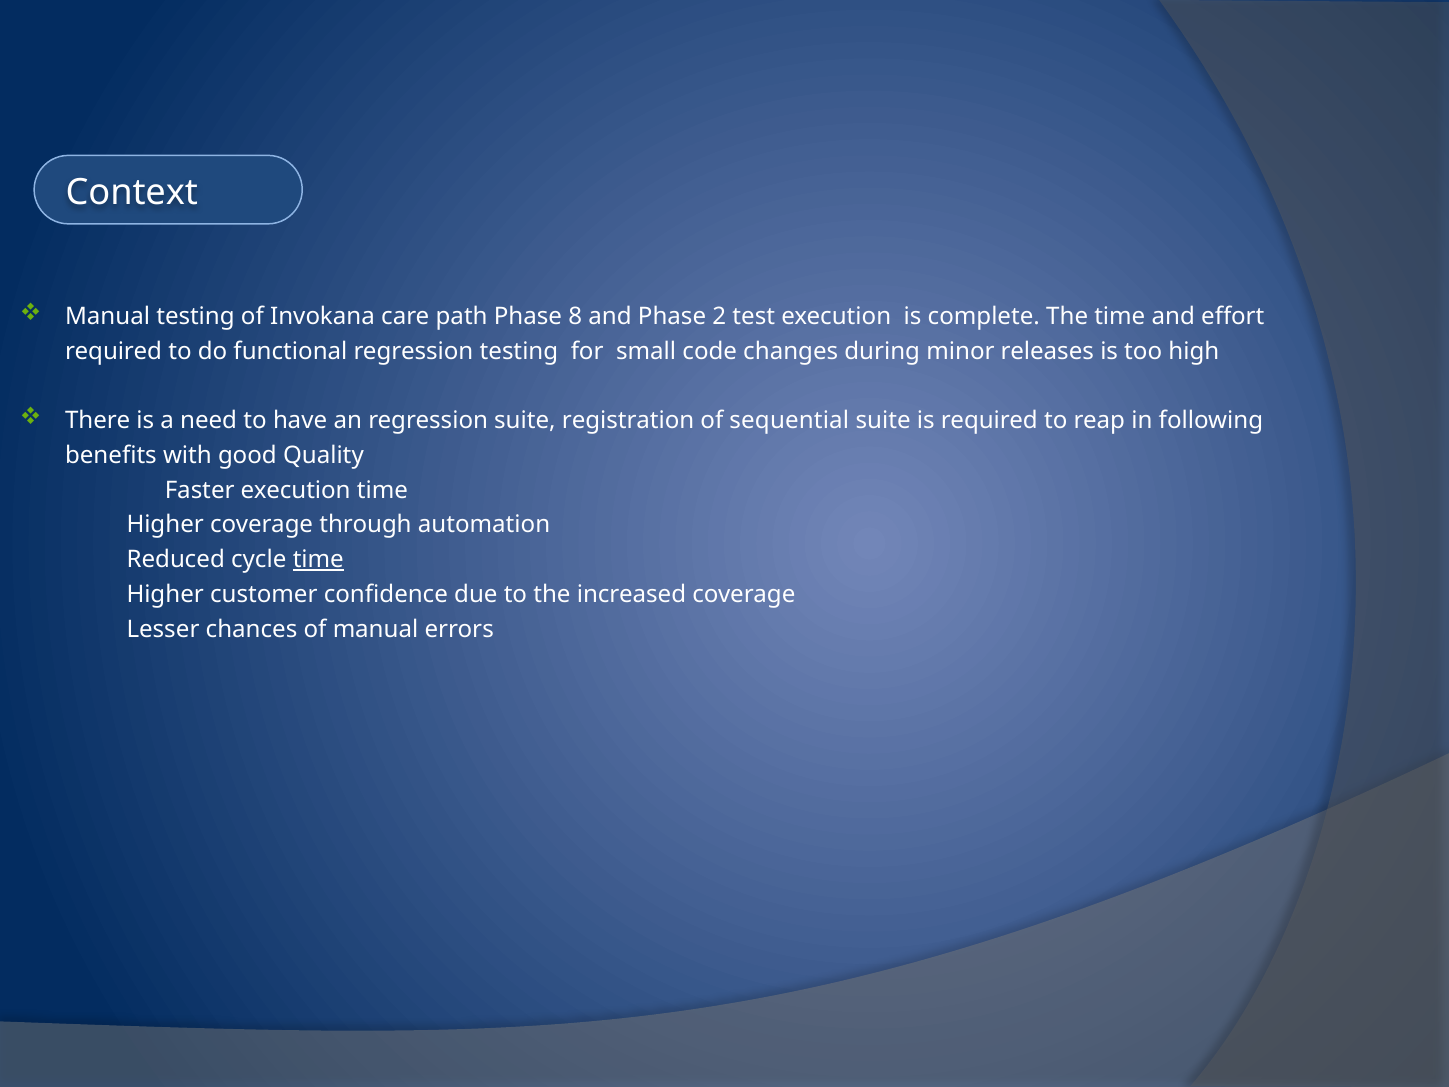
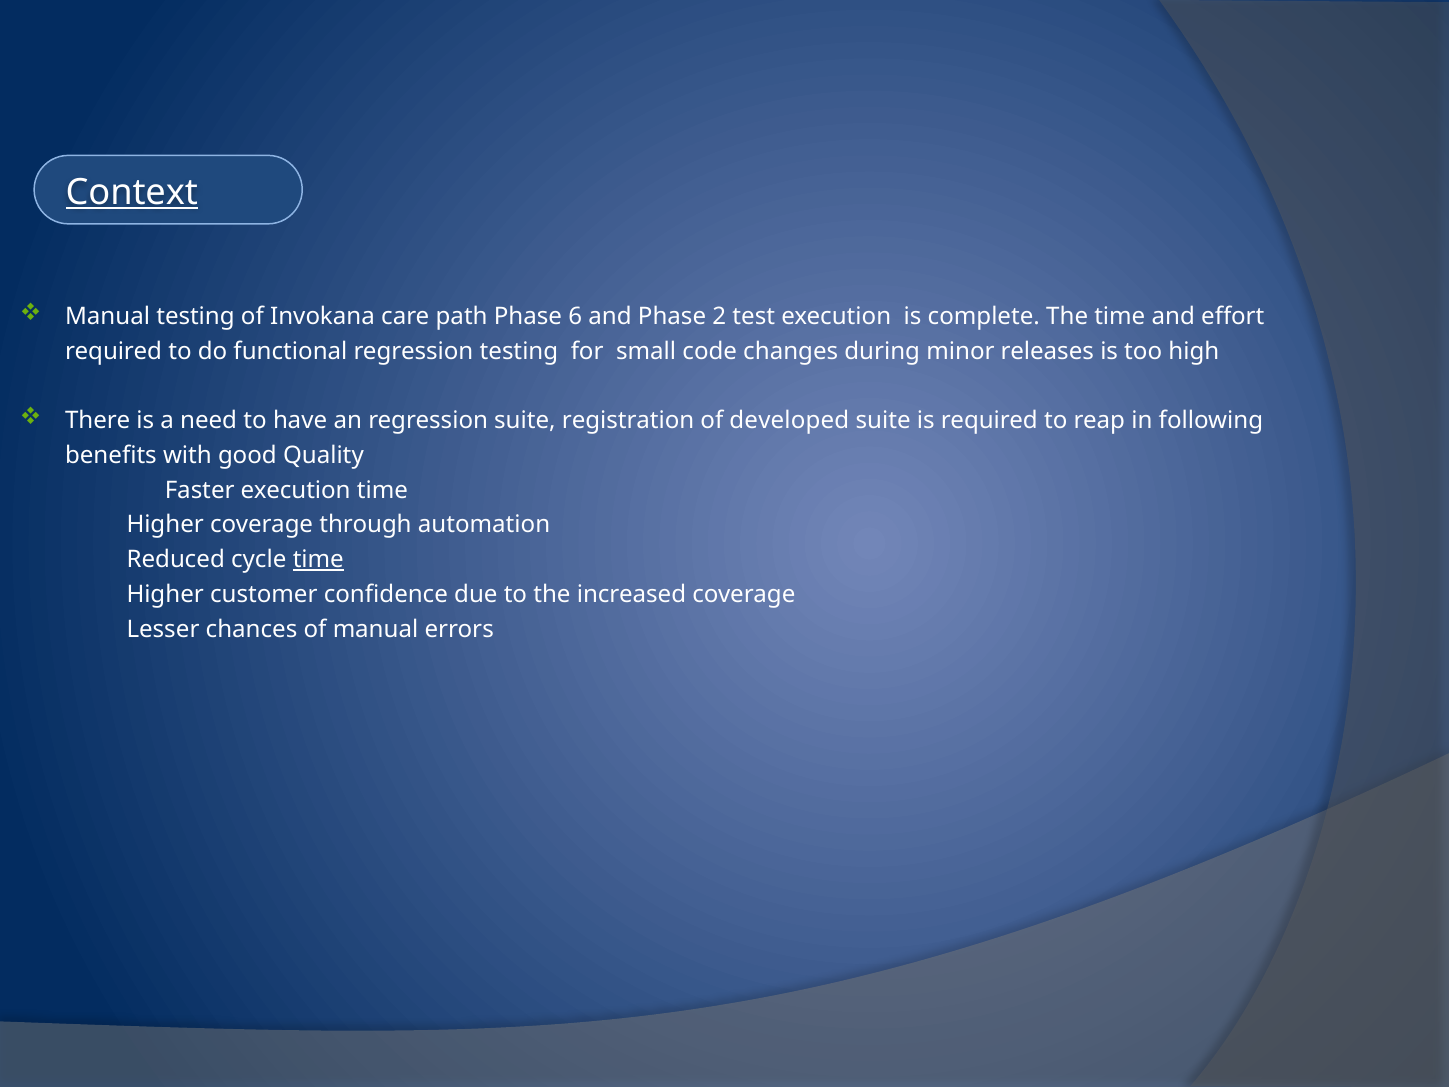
Context underline: none -> present
8: 8 -> 6
sequential: sequential -> developed
